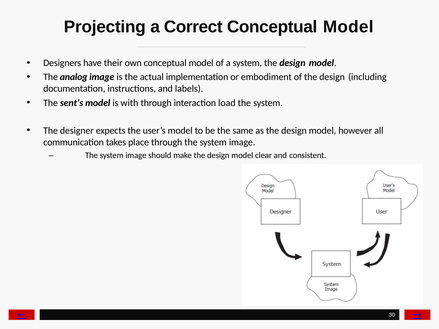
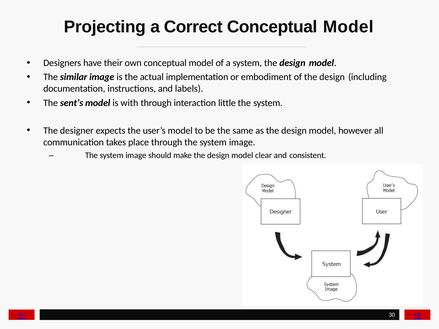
analog: analog -> similar
load: load -> little
